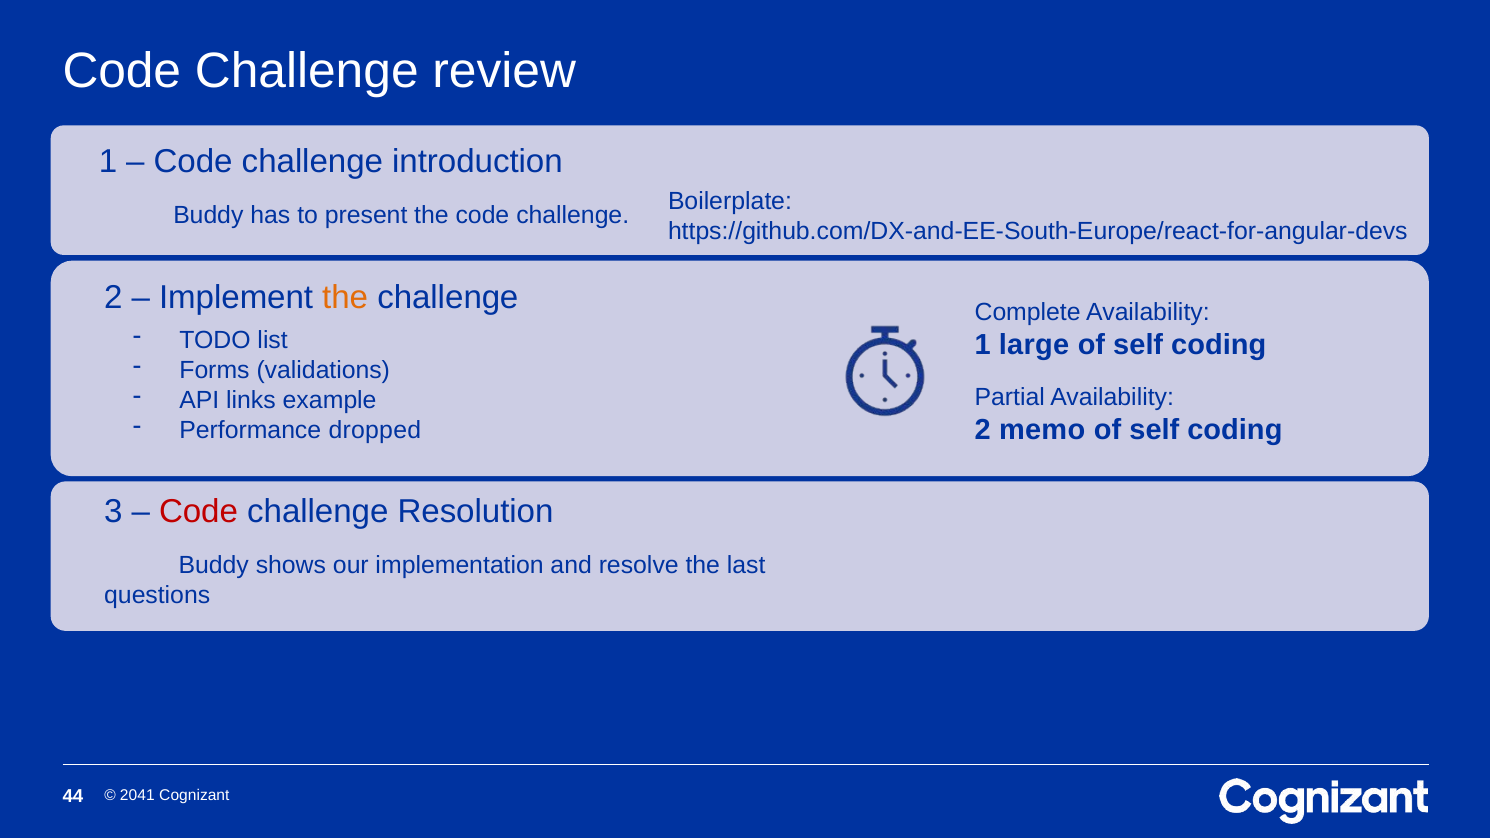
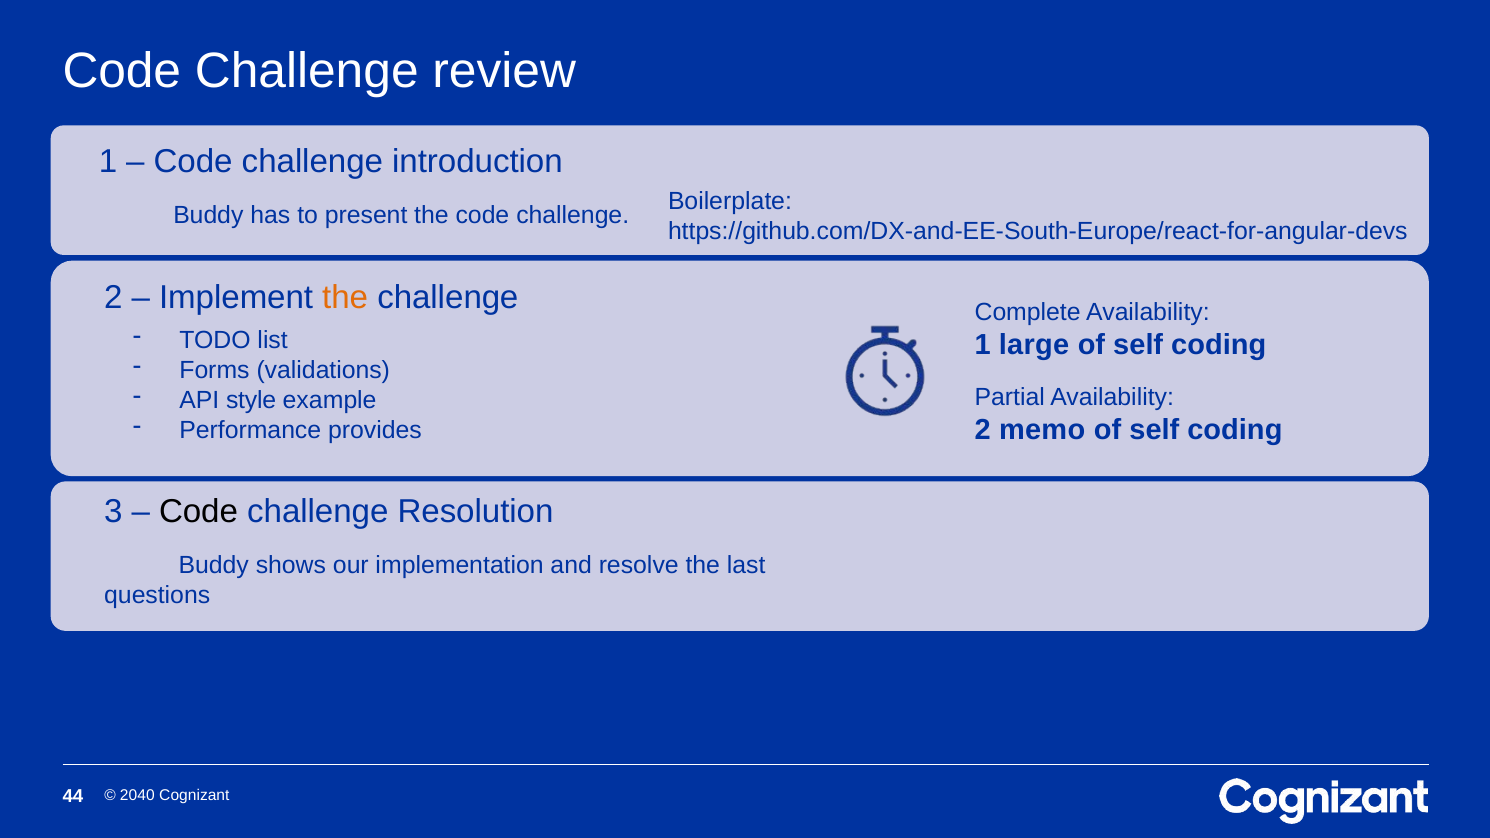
links: links -> style
dropped: dropped -> provides
Code at (199, 511) colour: red -> black
2041: 2041 -> 2040
